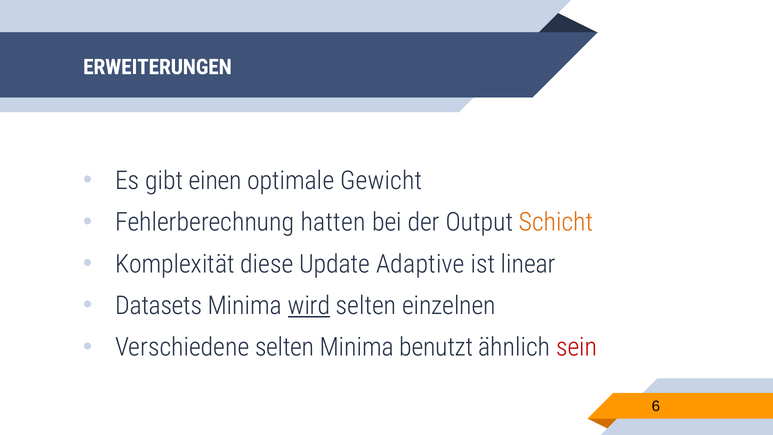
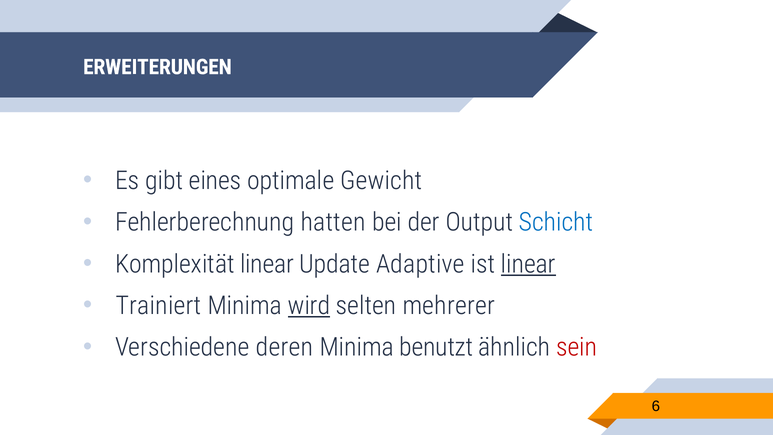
einen: einen -> eines
Schicht colour: orange -> blue
Komplexität diese: diese -> linear
linear at (528, 264) underline: none -> present
Datasets: Datasets -> Trainiert
einzelnen: einzelnen -> mehrerer
Verschiedene selten: selten -> deren
